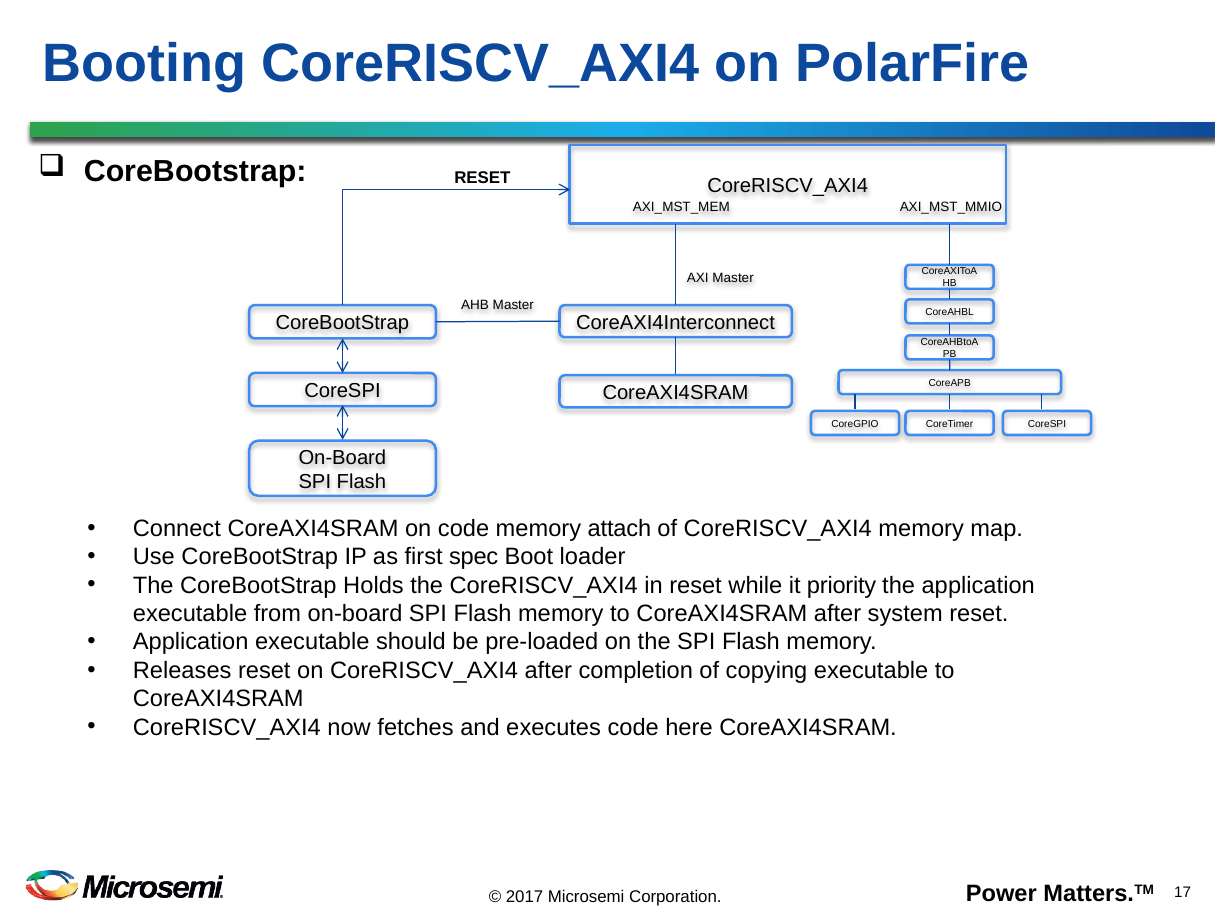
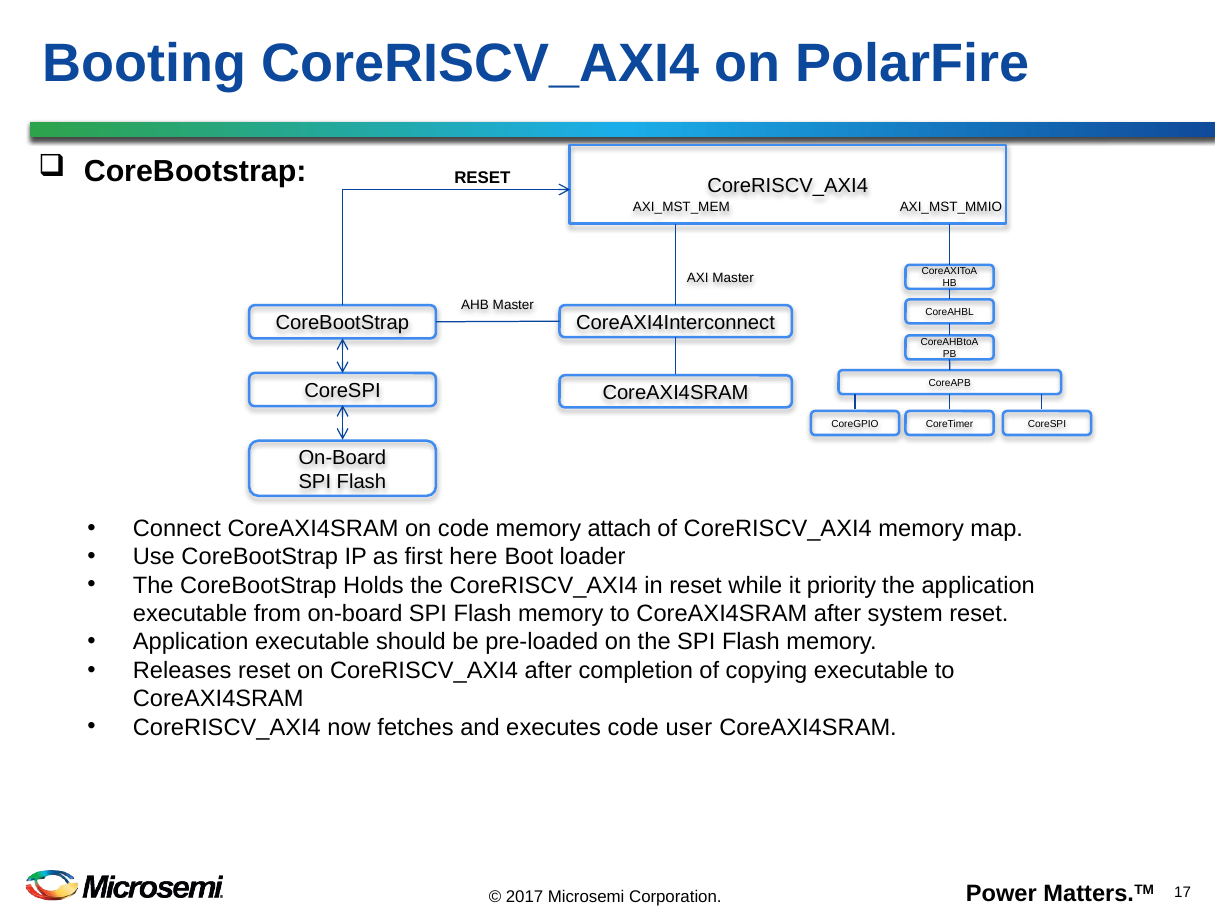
spec: spec -> here
here: here -> user
